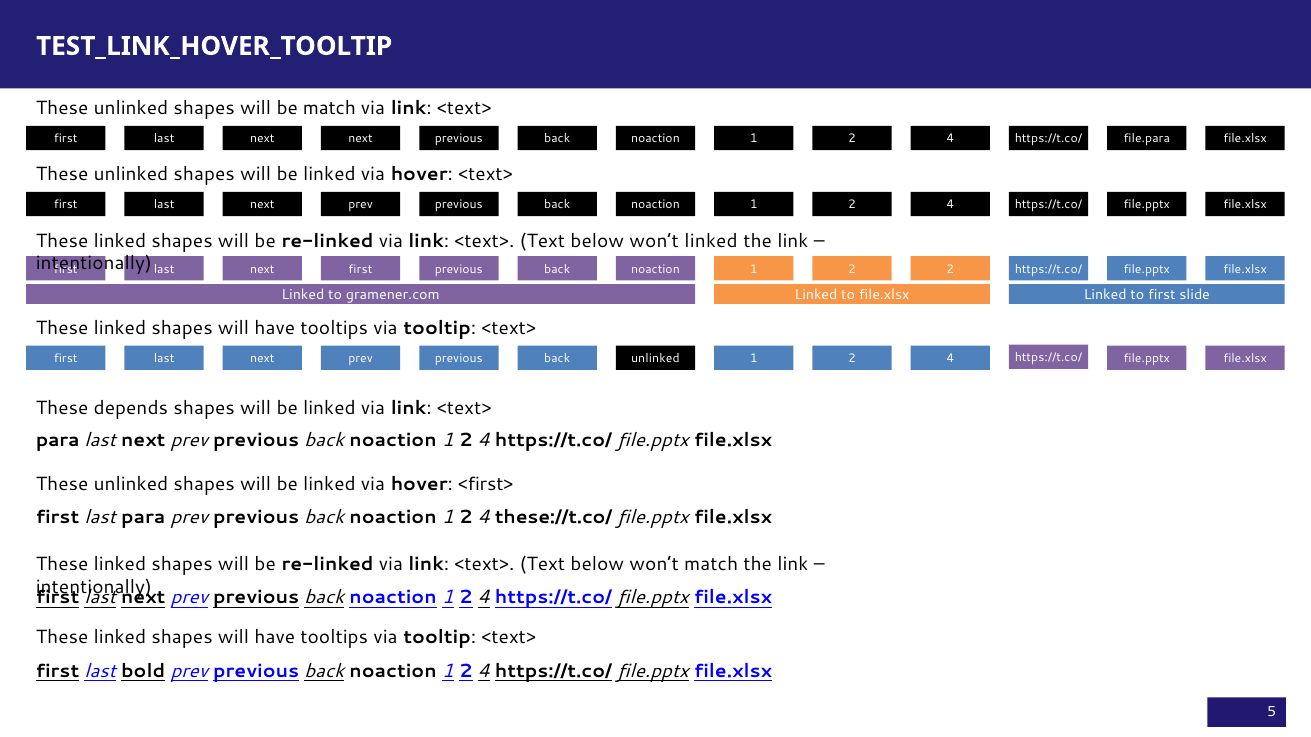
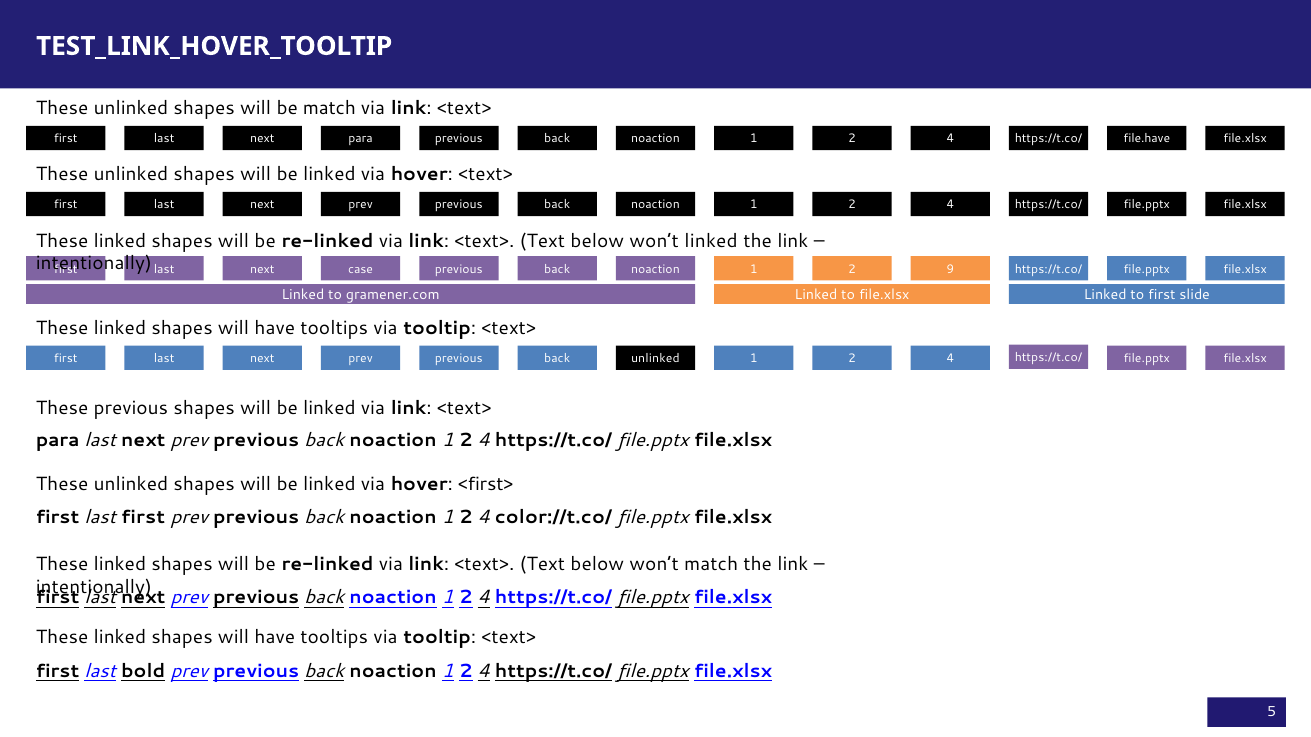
next next: next -> para
file.para: file.para -> file.have
next first: first -> case
2 2: 2 -> 9
These depends: depends -> previous
last para: para -> first
these://t.co/: these://t.co/ -> color://t.co/
